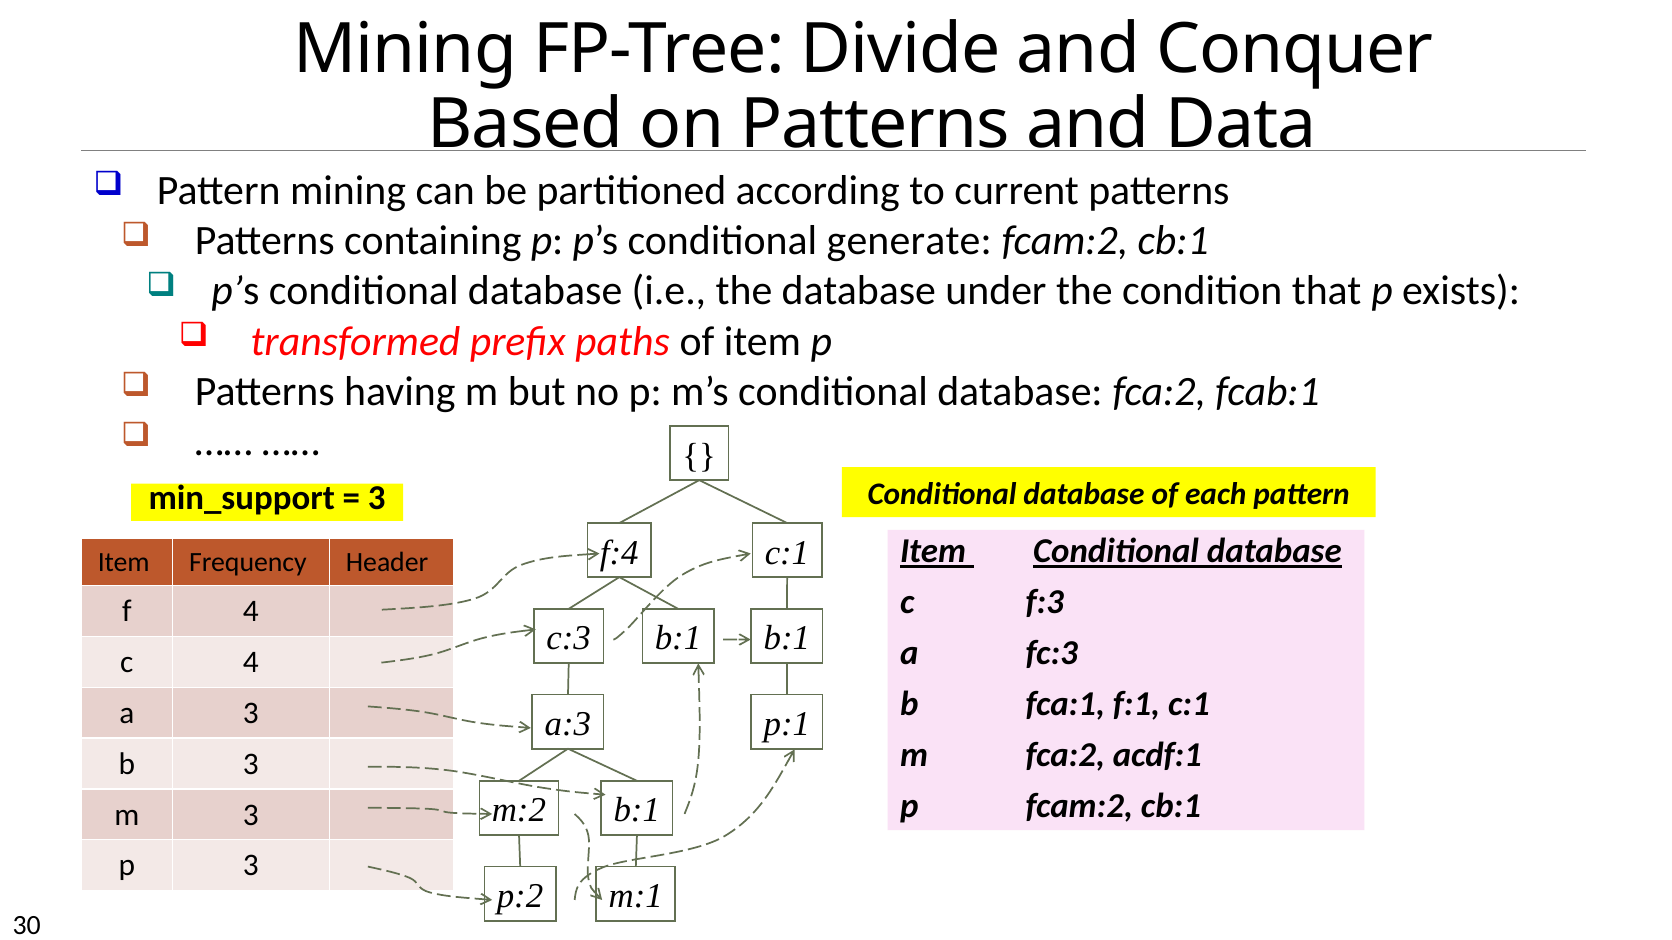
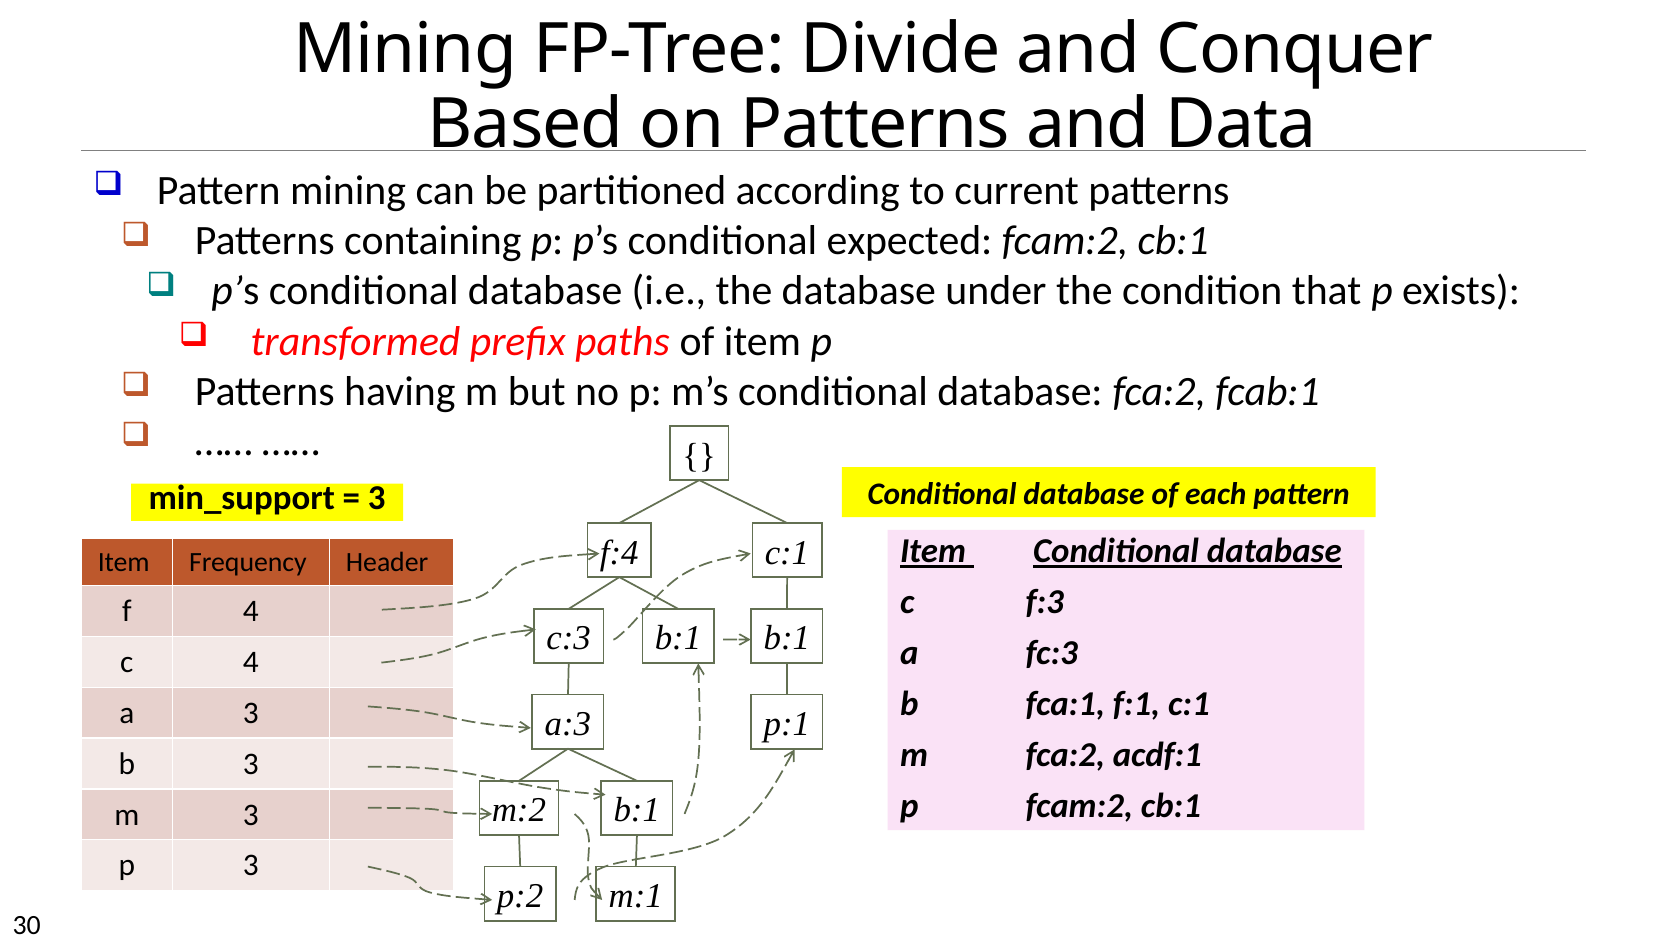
generate: generate -> expected
